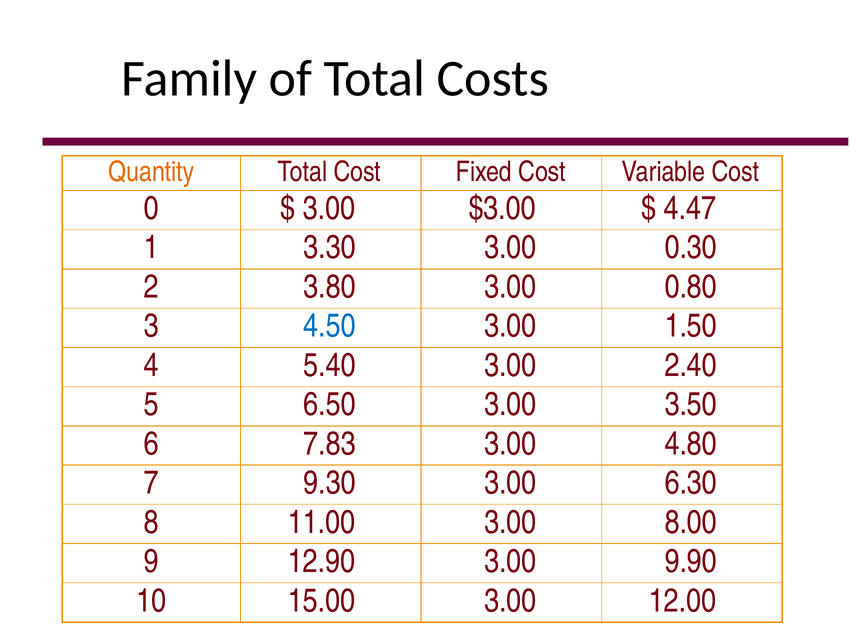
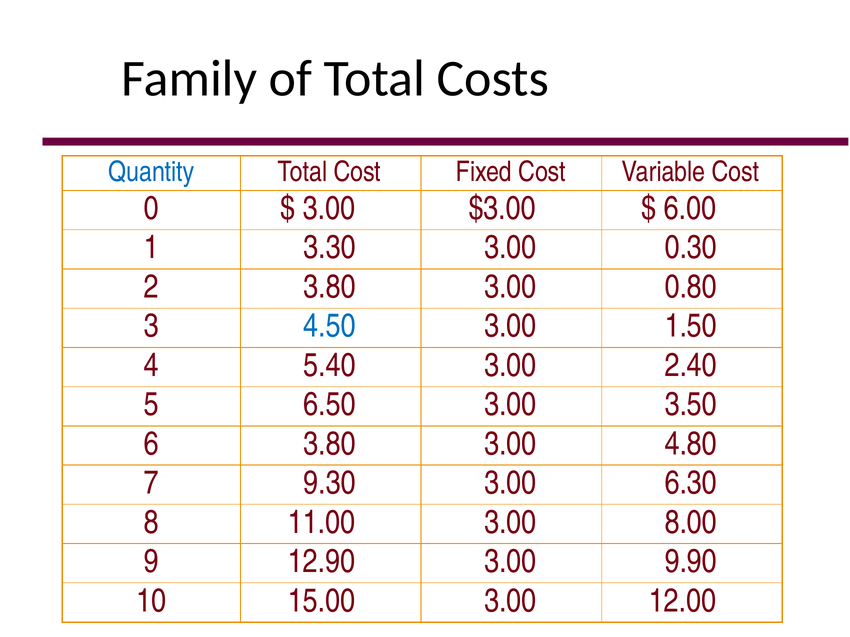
Quantity colour: orange -> blue
4.47: 4.47 -> 6.00
6 7.83: 7.83 -> 3.80
